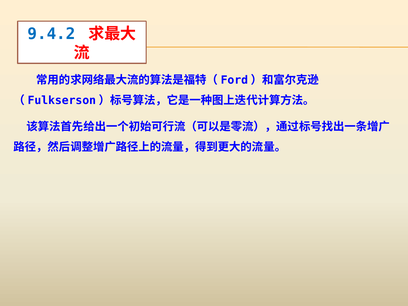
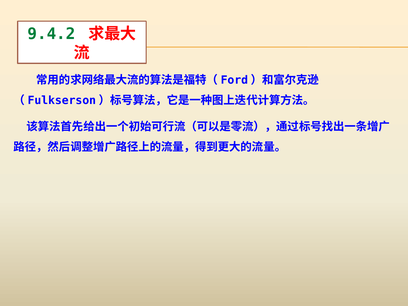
9.4.2 colour: blue -> green
